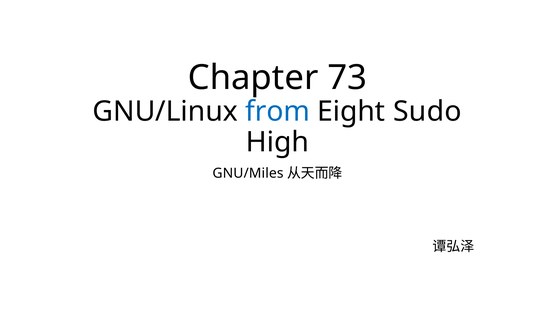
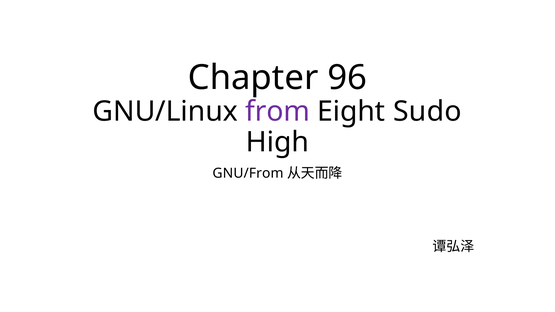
73: 73 -> 96
from colour: blue -> purple
GNU/Miles: GNU/Miles -> GNU/From
